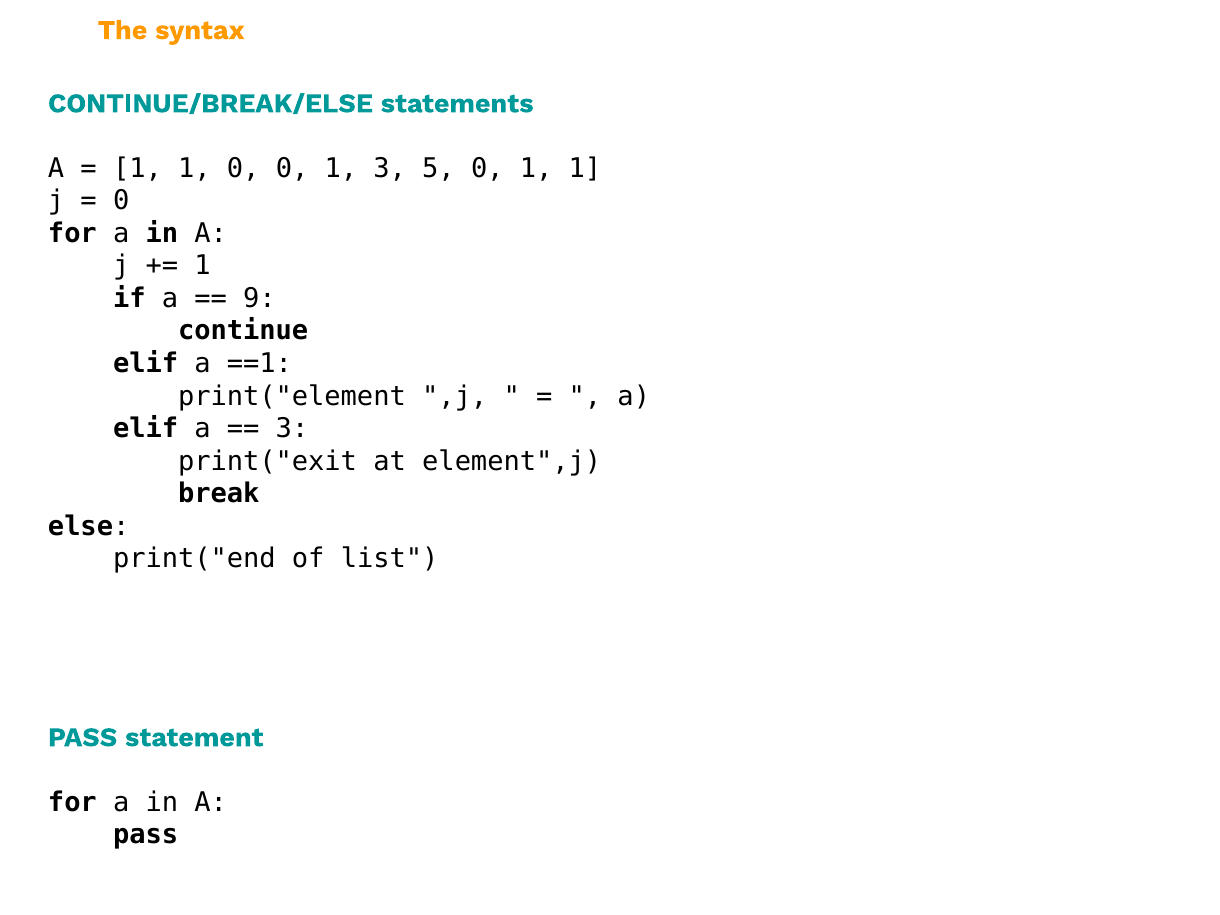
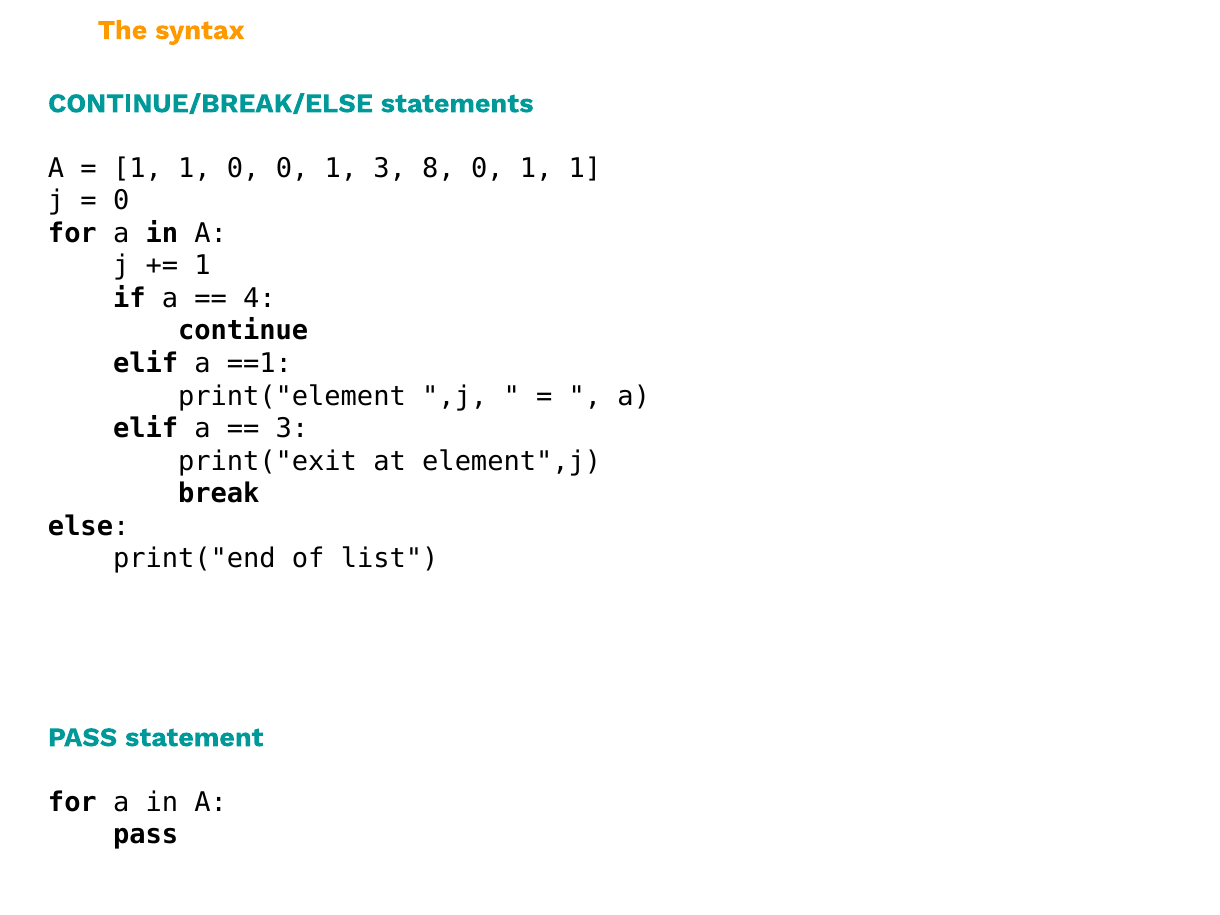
5: 5 -> 8
9: 9 -> 4
